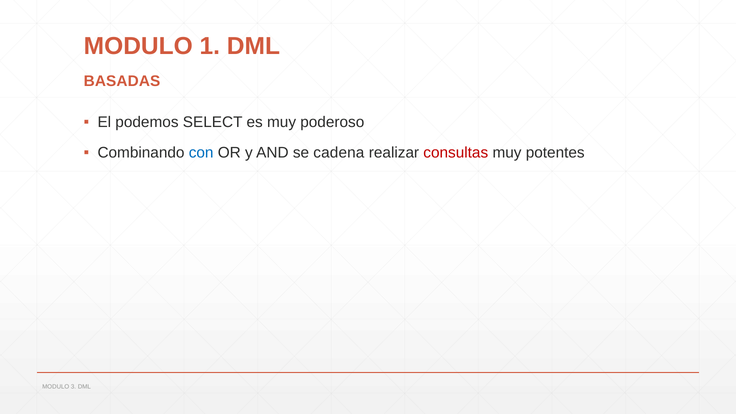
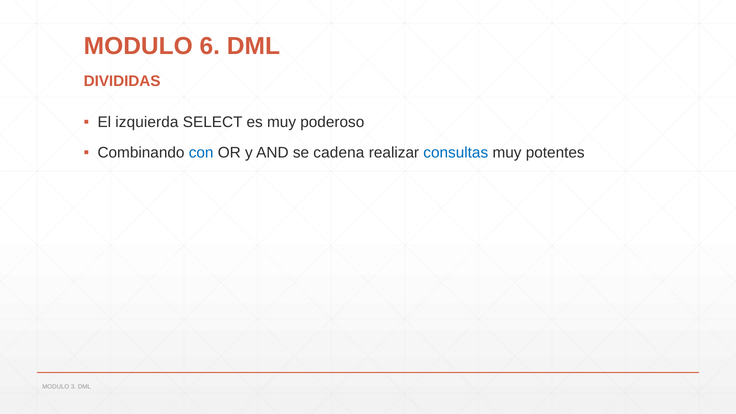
1: 1 -> 6
BASADAS: BASADAS -> DIVIDIDAS
podemos: podemos -> izquierda
consultas colour: red -> blue
